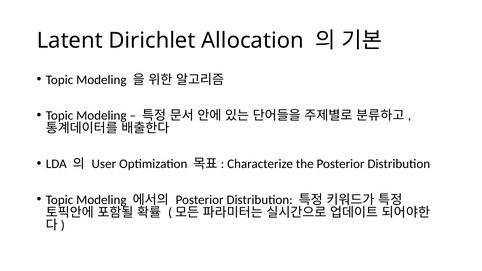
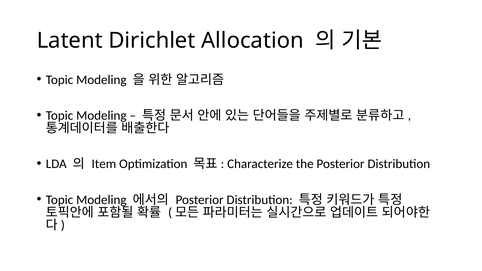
User: User -> Item
